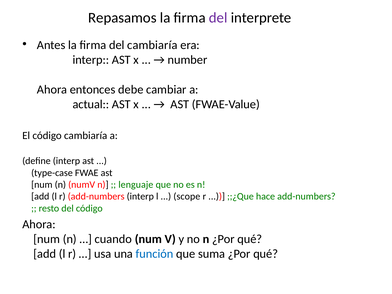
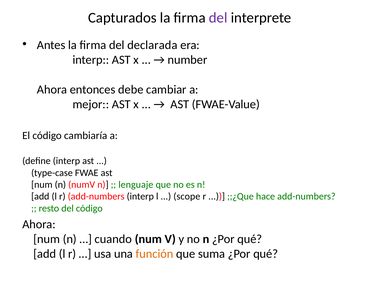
Repasamos: Repasamos -> Capturados
del cambiaría: cambiaría -> declarada
actual: actual -> mejor
función colour: blue -> orange
